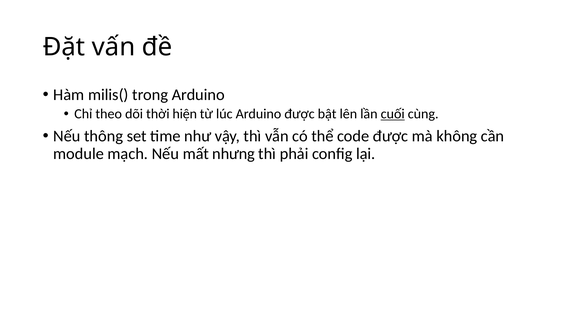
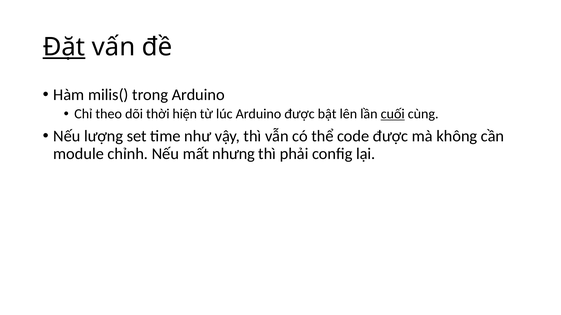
Đặt underline: none -> present
thông: thông -> lượng
mạch: mạch -> chỉnh
